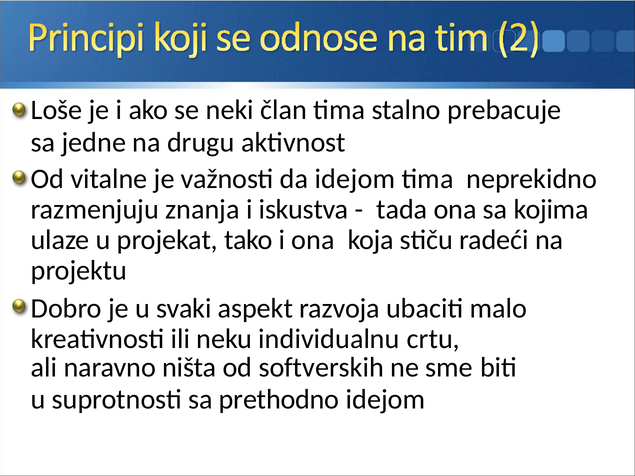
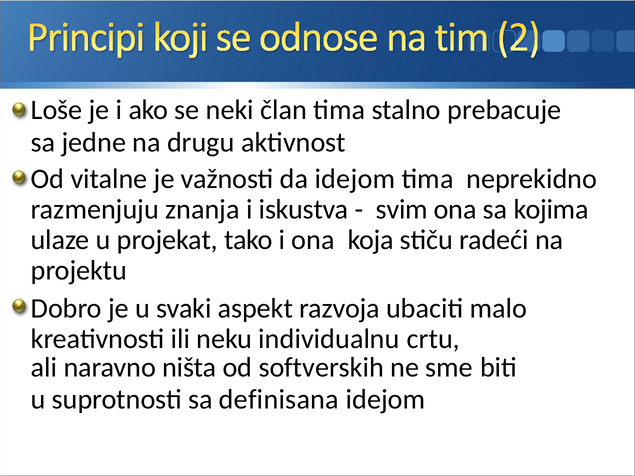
tada: tada -> svim
prethodno: prethodno -> definisana
